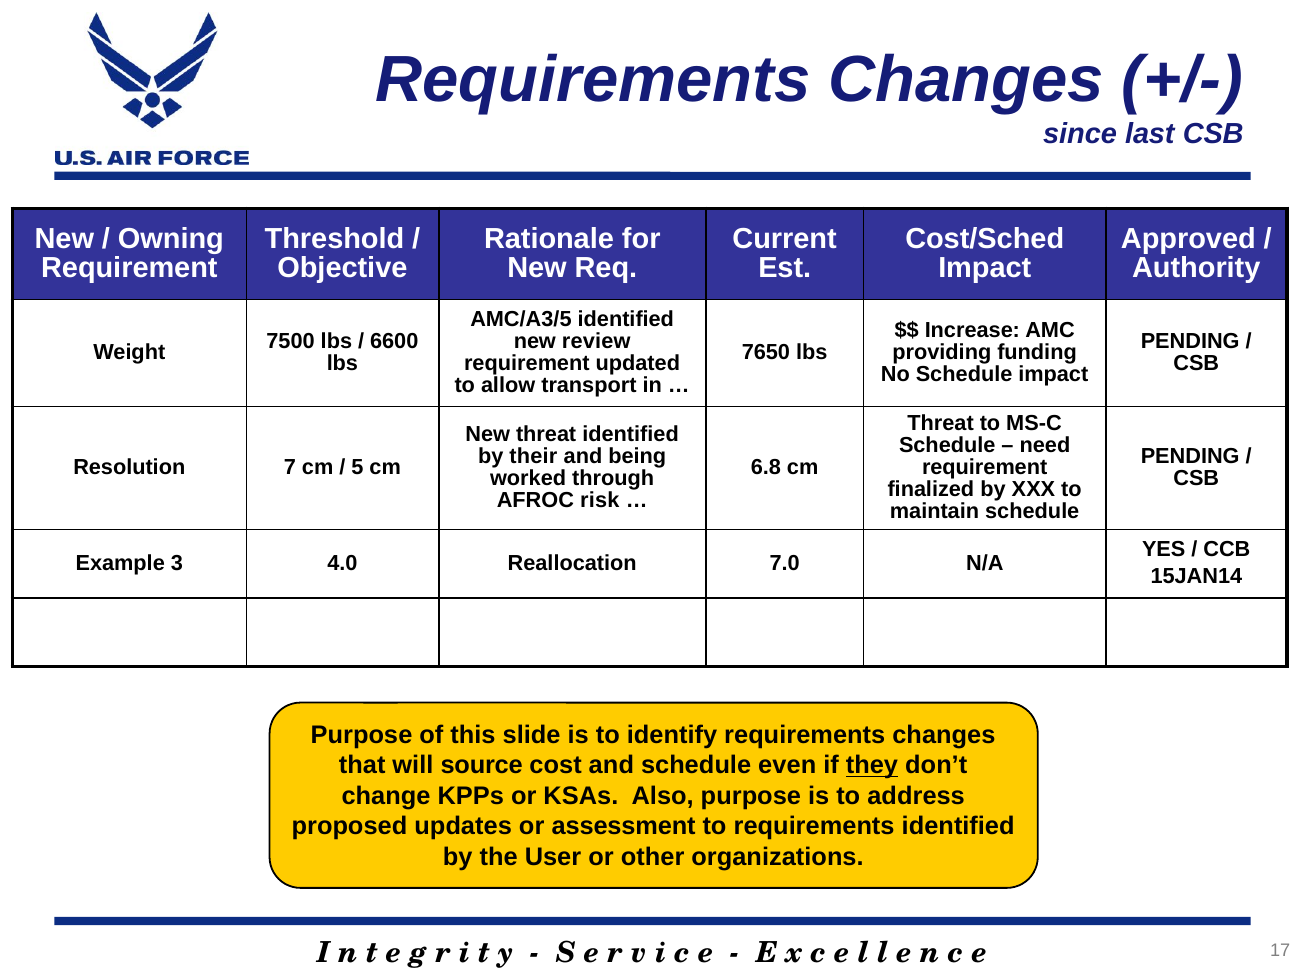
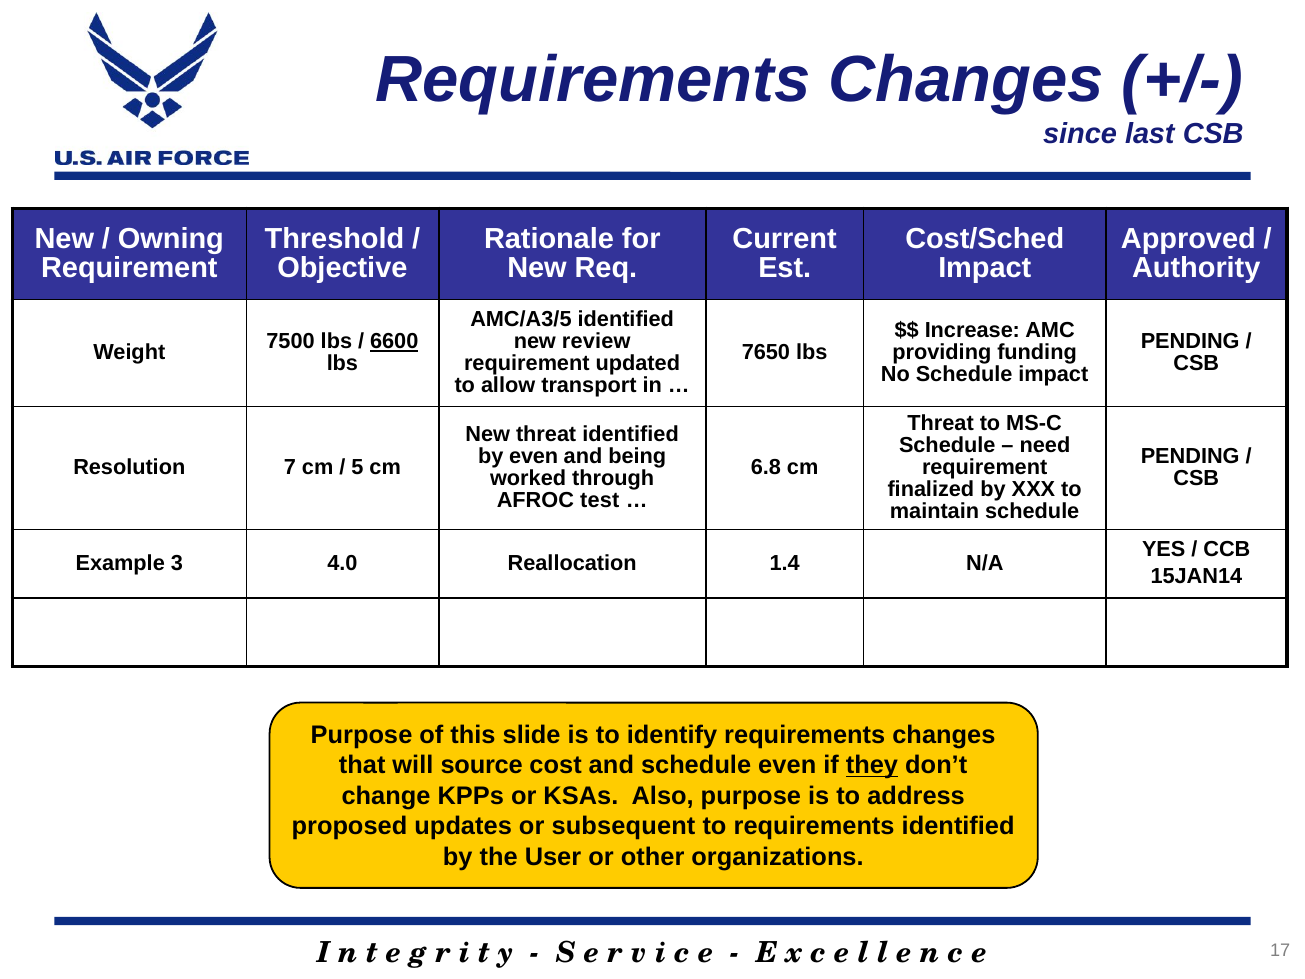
6600 underline: none -> present
by their: their -> even
risk: risk -> test
7.0: 7.0 -> 1.4
assessment: assessment -> subsequent
